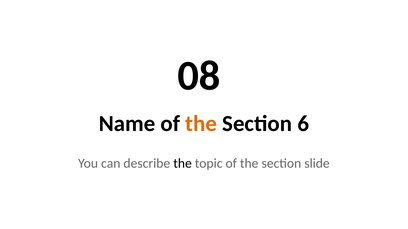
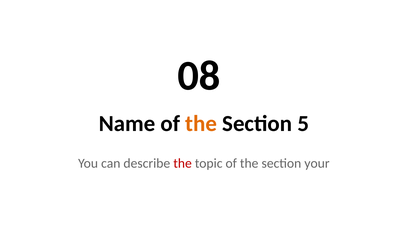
6: 6 -> 5
the at (183, 164) colour: black -> red
slide: slide -> your
